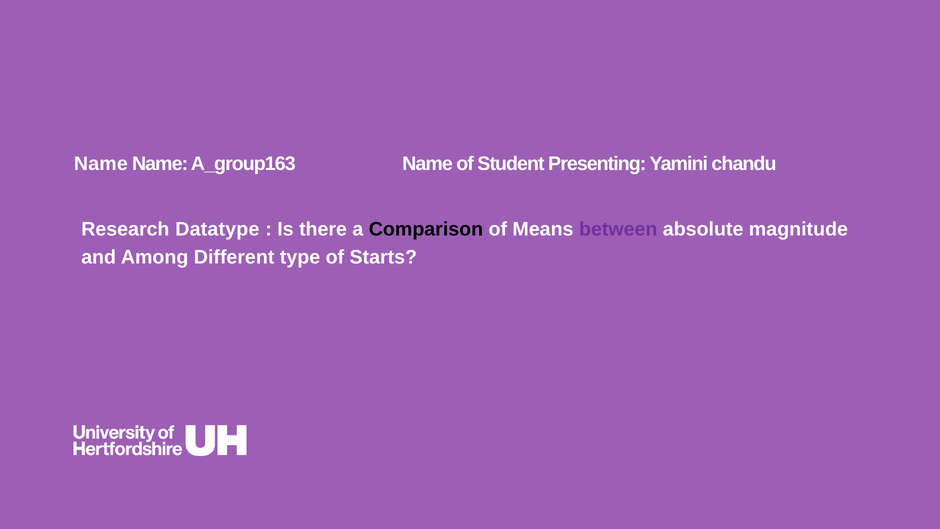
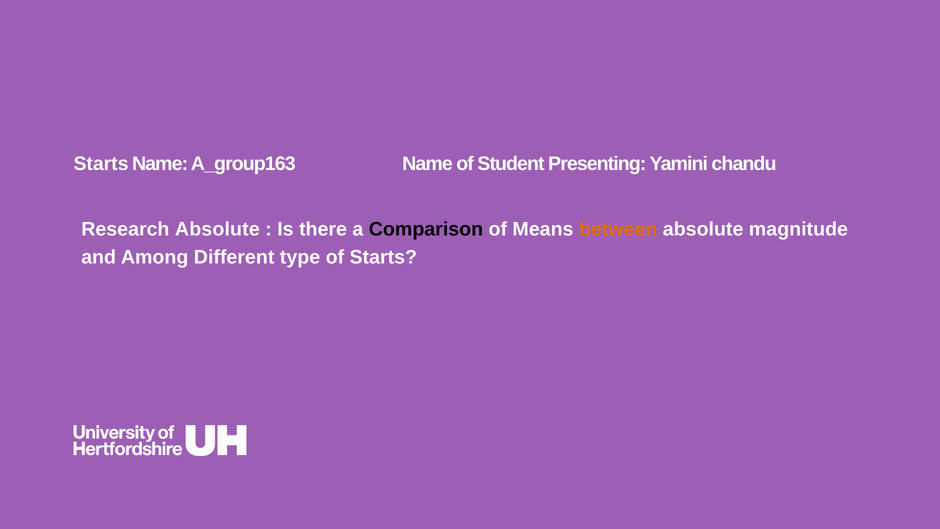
Name at (101, 164): Name -> Starts
Research Datatype: Datatype -> Absolute
between colour: purple -> orange
